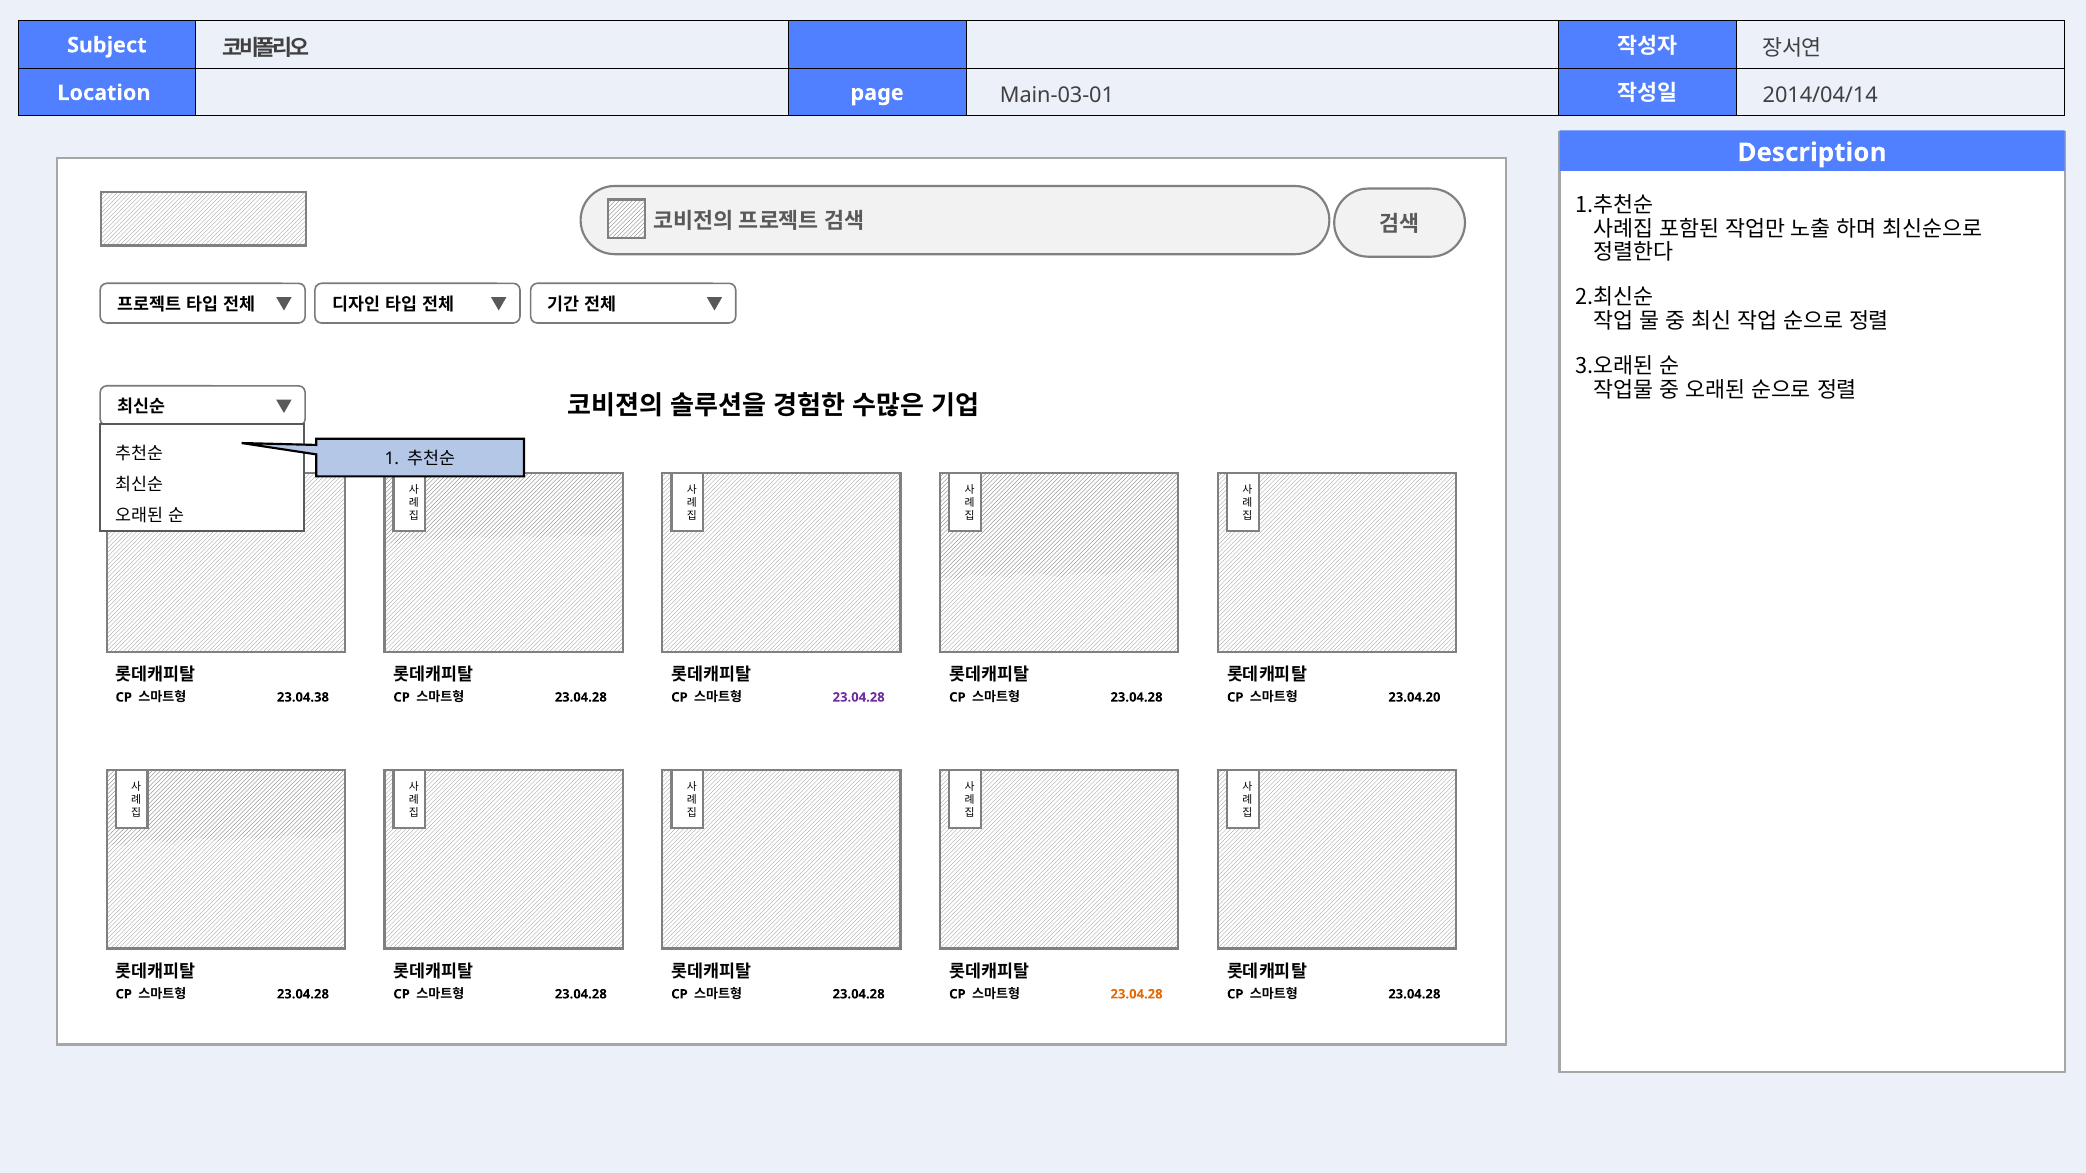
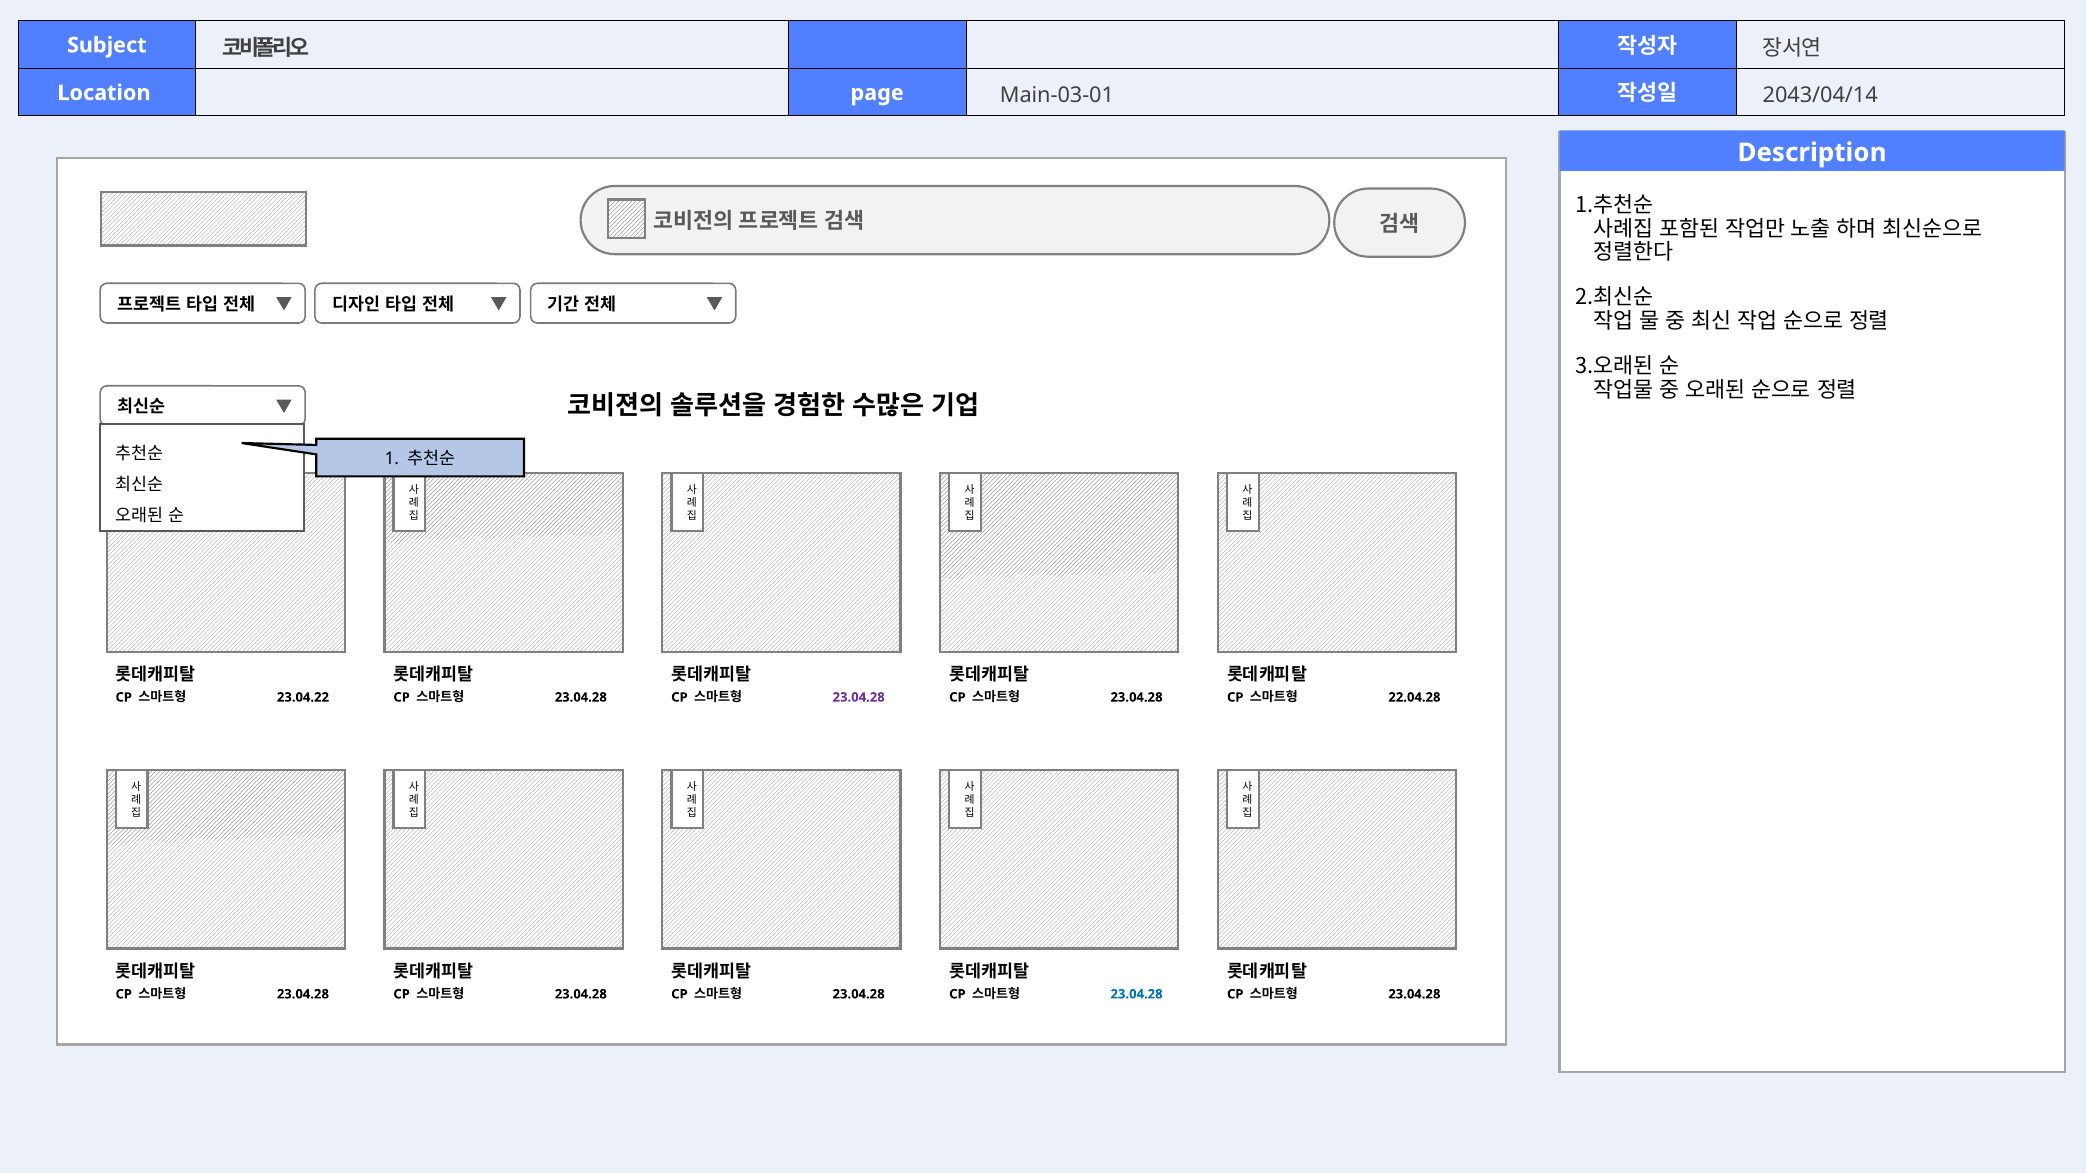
2014/04/14: 2014/04/14 -> 2043/04/14
23.04.38: 23.04.38 -> 23.04.22
23.04.20: 23.04.20 -> 22.04.28
23.04.28 at (1137, 994) colour: orange -> blue
